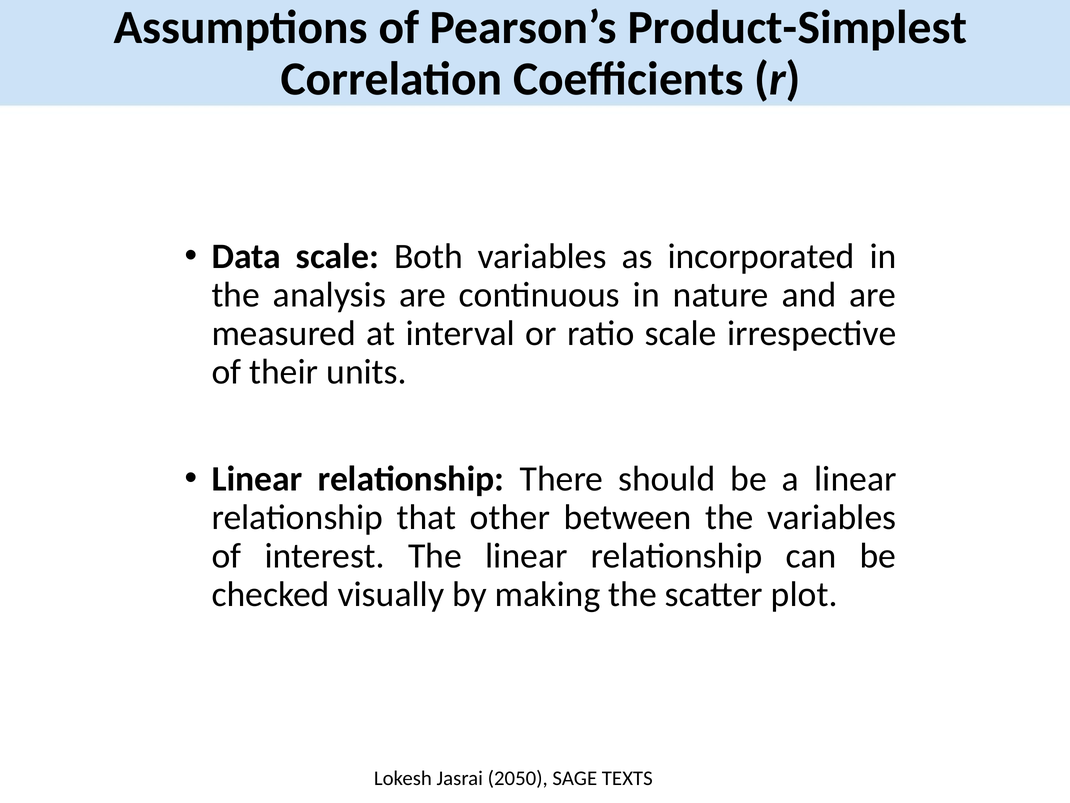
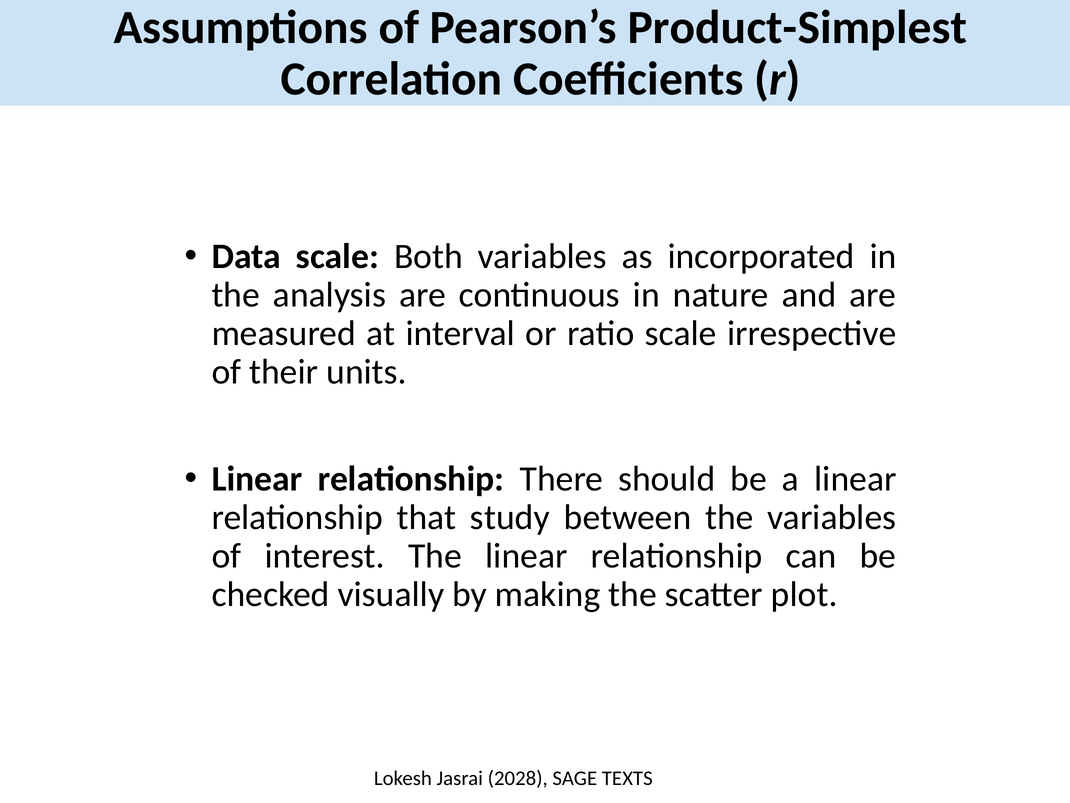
other: other -> study
2050: 2050 -> 2028
